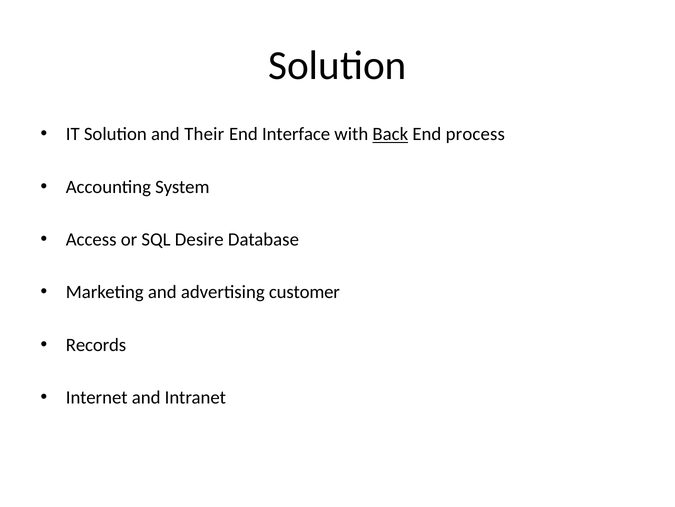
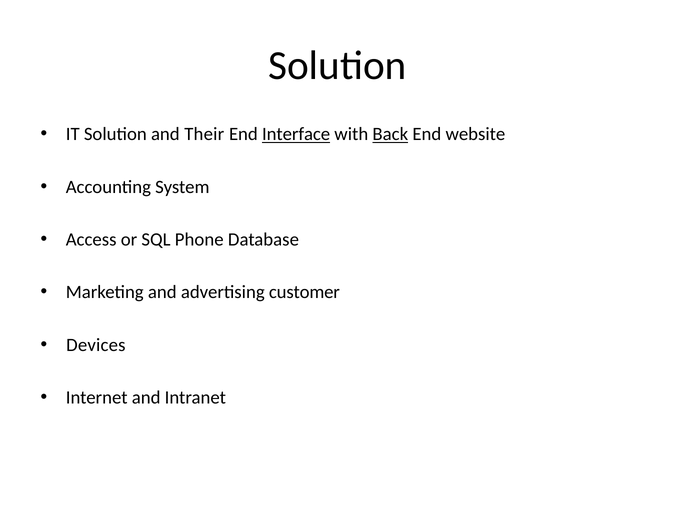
Interface underline: none -> present
process: process -> website
Desire: Desire -> Phone
Records: Records -> Devices
